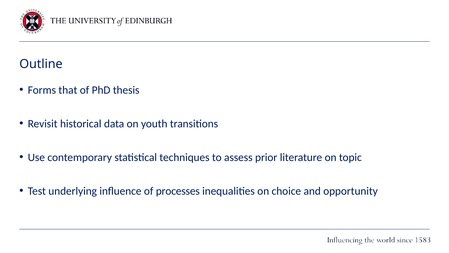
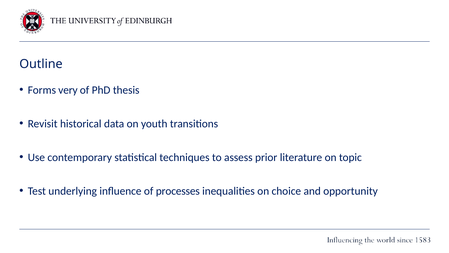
that: that -> very
